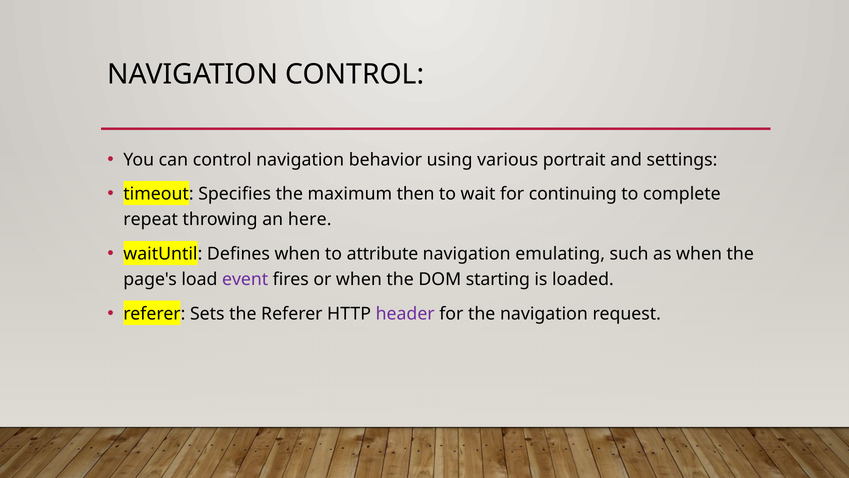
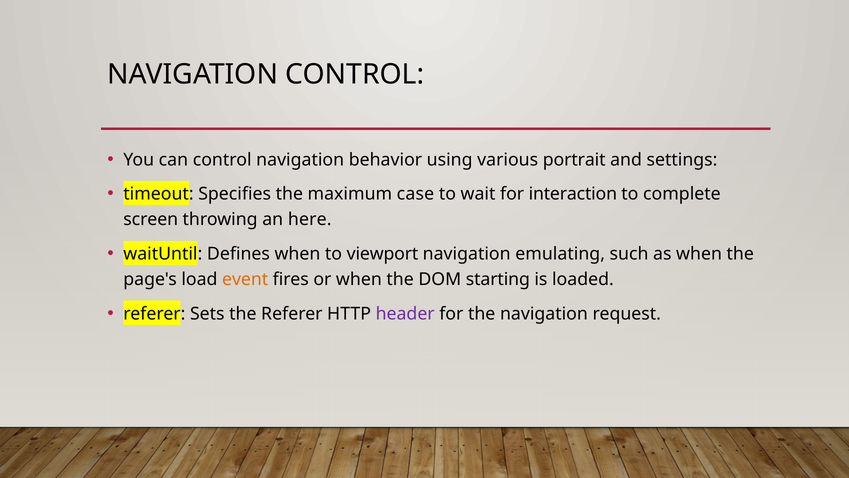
then: then -> case
continuing: continuing -> interaction
repeat: repeat -> screen
attribute: attribute -> viewport
event colour: purple -> orange
